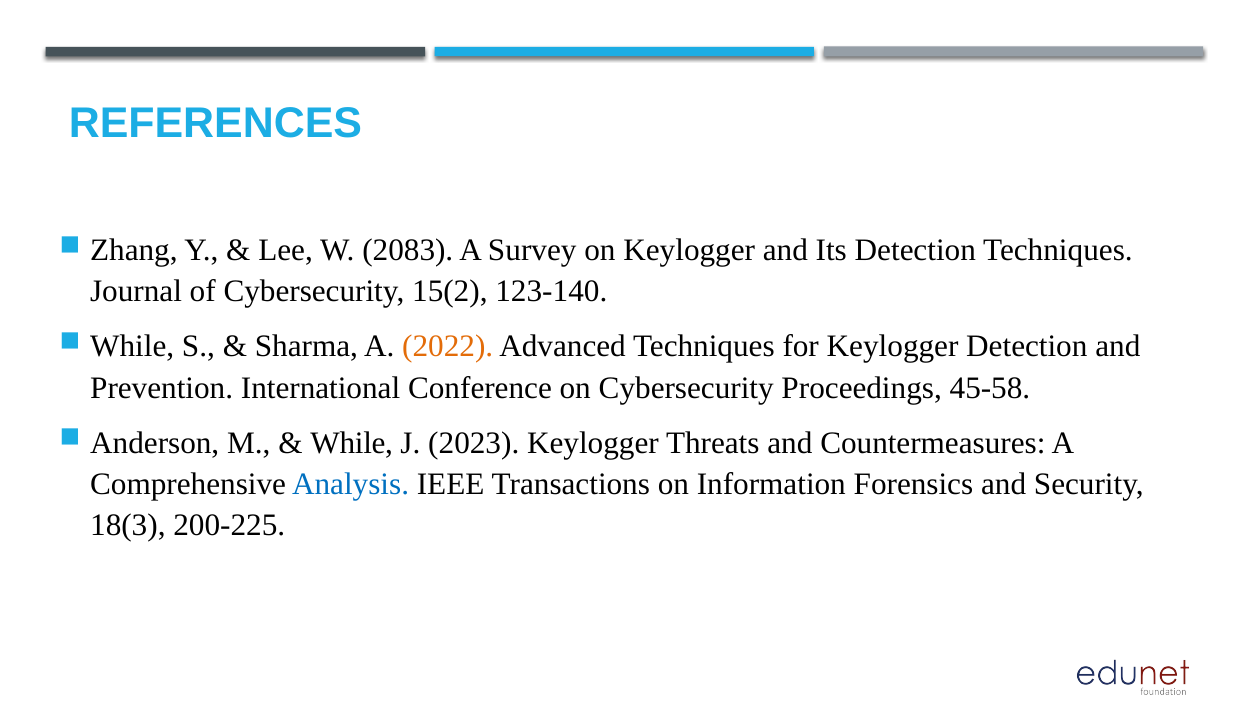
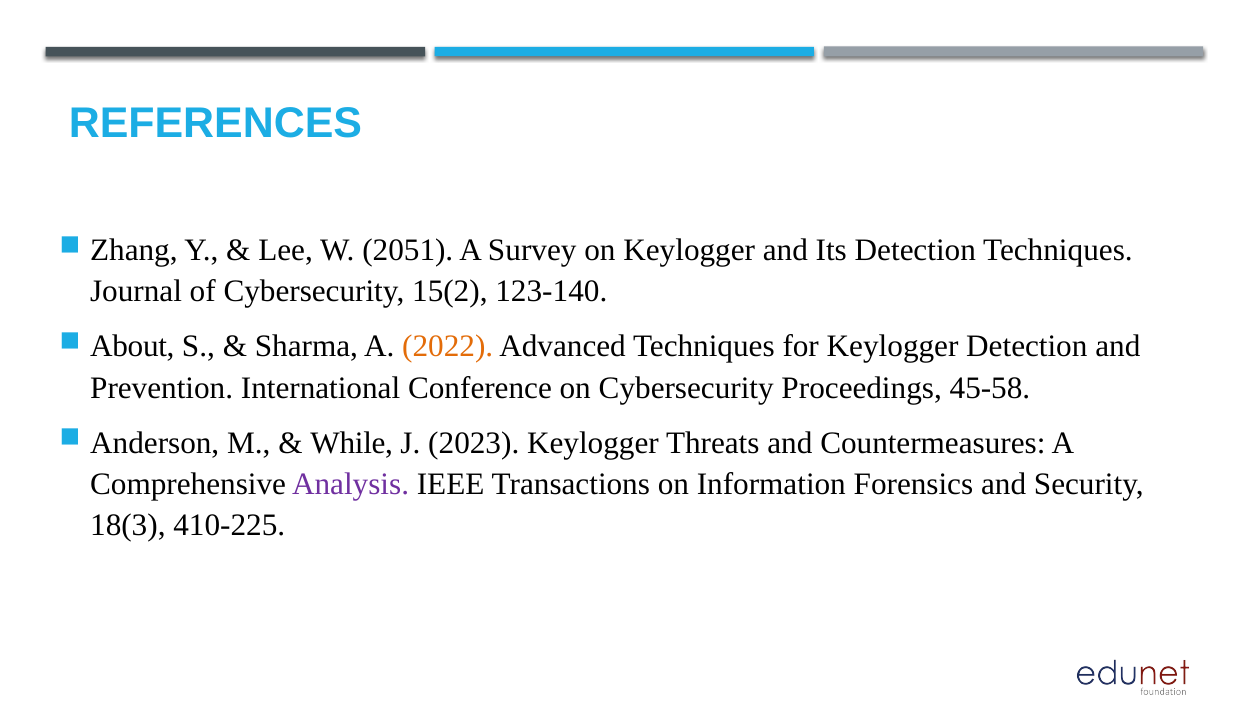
2083: 2083 -> 2051
While at (132, 347): While -> About
Analysis colour: blue -> purple
200-225: 200-225 -> 410-225
